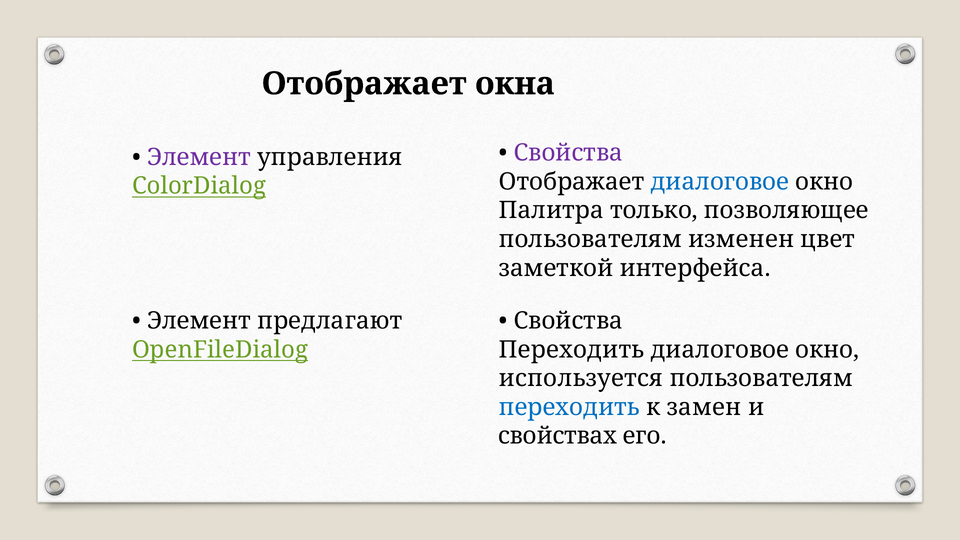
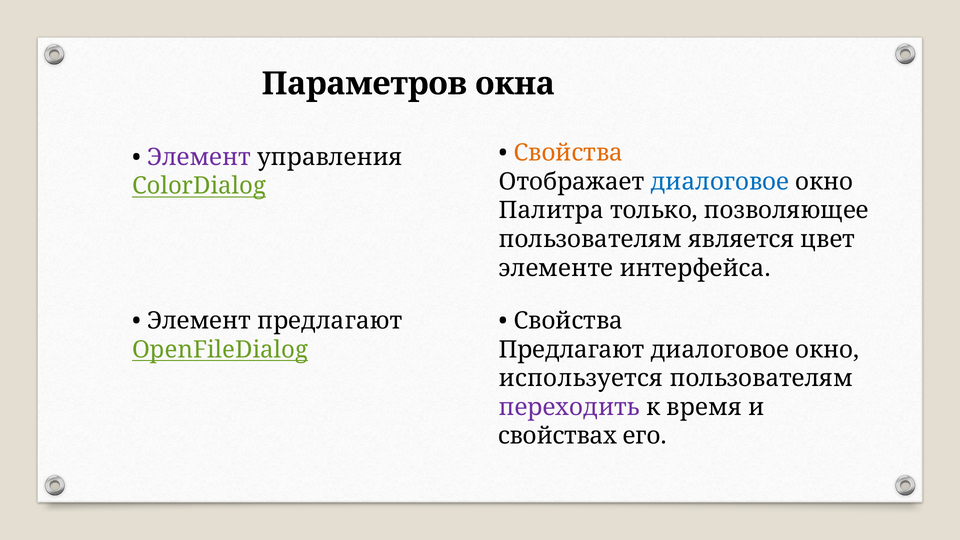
Отображает at (364, 84): Отображает -> Параметров
Свойства at (568, 153) colour: purple -> orange
изменен: изменен -> является
заметкой: заметкой -> элементе
Переходить at (572, 350): Переходить -> Предлагают
переходить at (569, 407) colour: blue -> purple
замен: замен -> время
